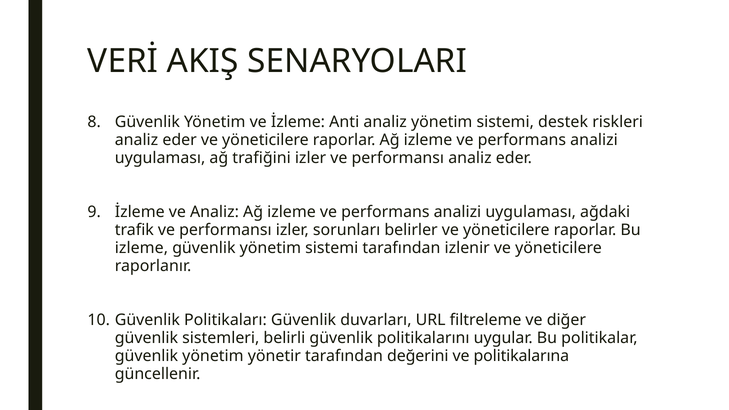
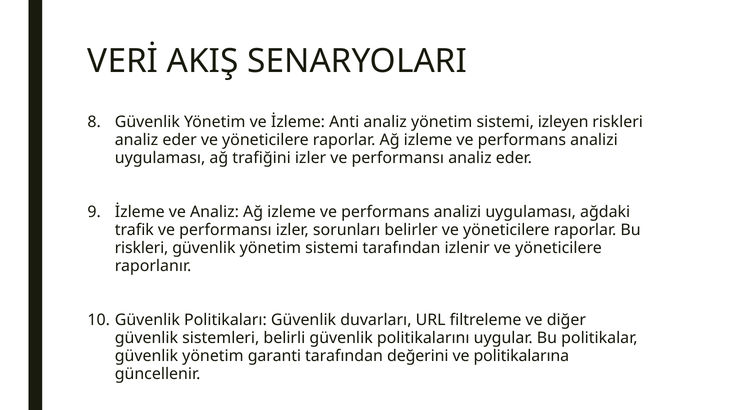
destek: destek -> izleyen
izleme at (141, 248): izleme -> riskleri
yönetir: yönetir -> garanti
